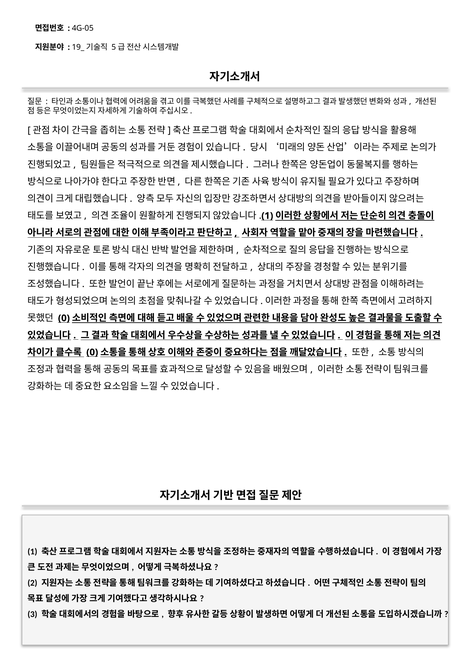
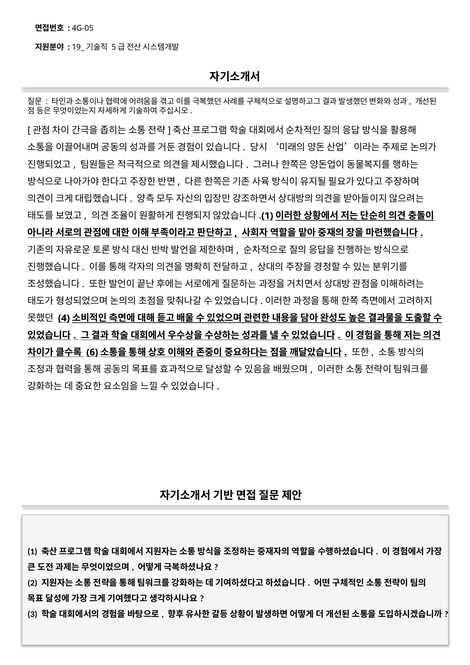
0 at (64, 318): 0 -> 4
0 at (92, 352): 0 -> 6
